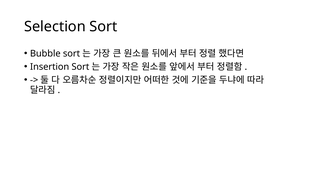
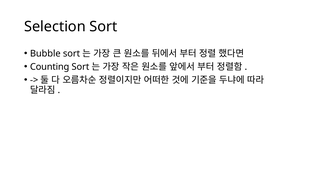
Insertion: Insertion -> Counting
